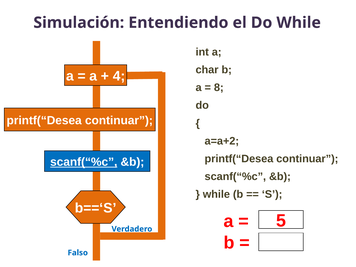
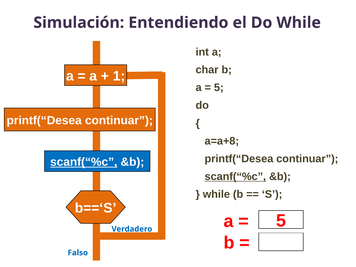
4: 4 -> 1
8 at (219, 88): 8 -> 5
a=a+2: a=a+2 -> a=a+8
scanf(“%c at (235, 177) underline: none -> present
